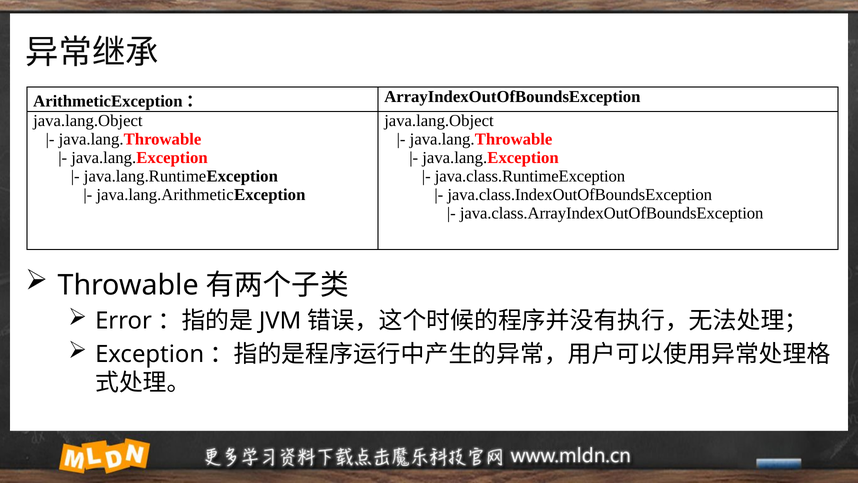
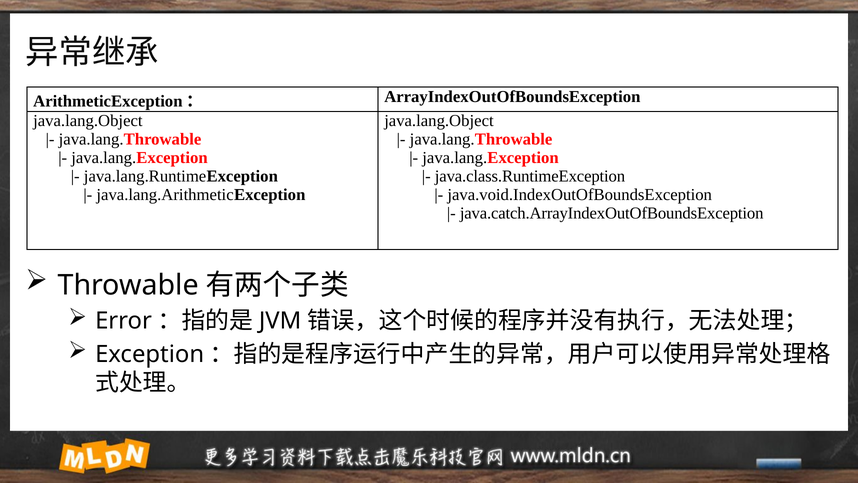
java.class.IndexOutOfBoundsException: java.class.IndexOutOfBoundsException -> java.void.IndexOutOfBoundsException
java.class.ArrayIndexOutOfBoundsException: java.class.ArrayIndexOutOfBoundsException -> java.catch.ArrayIndexOutOfBoundsException
